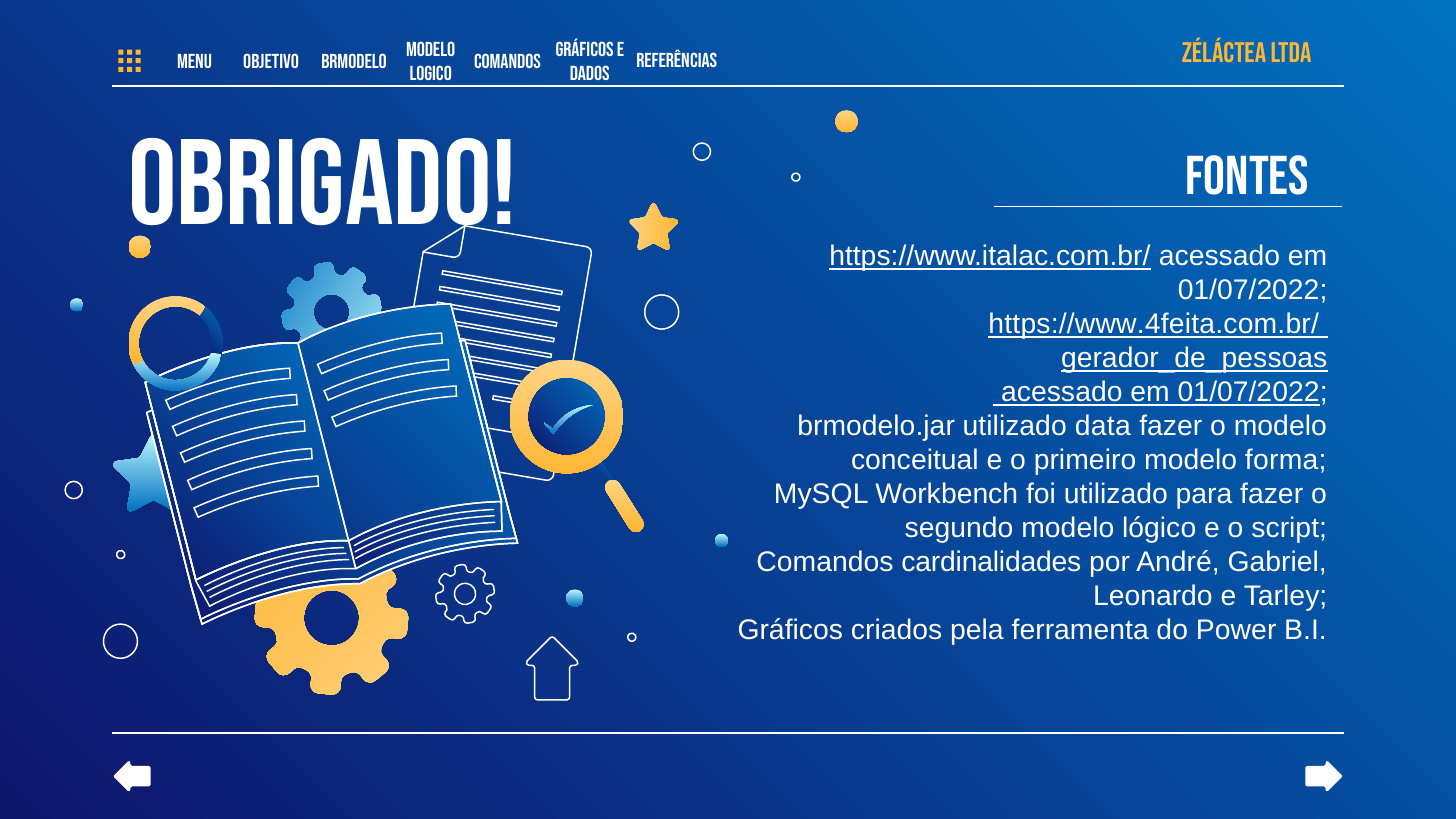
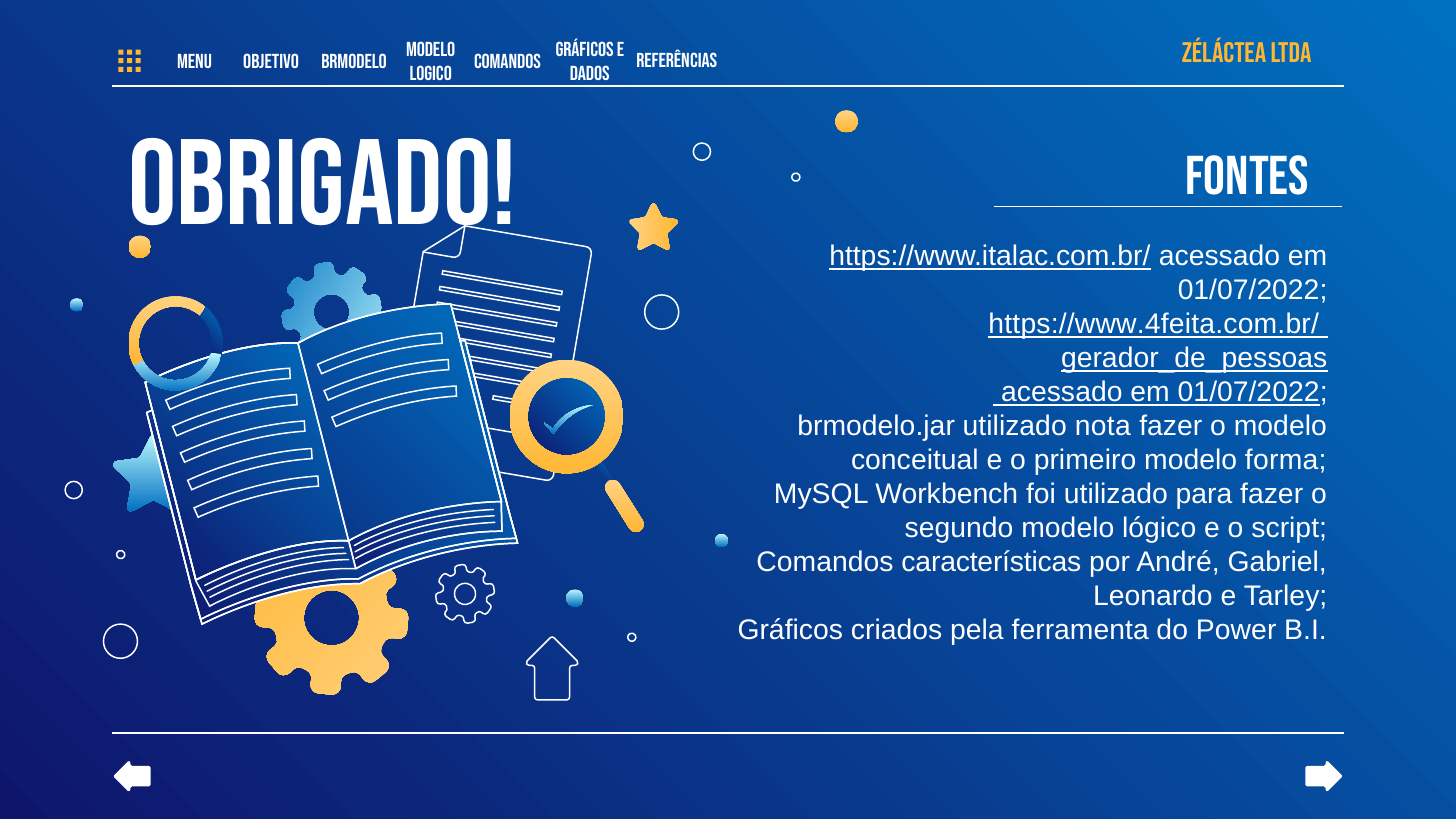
data: data -> nota
cardinalidades: cardinalidades -> características
